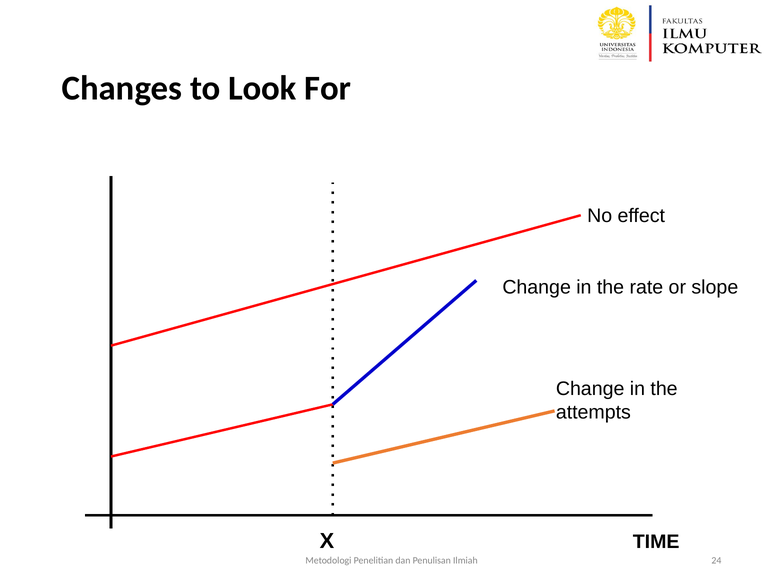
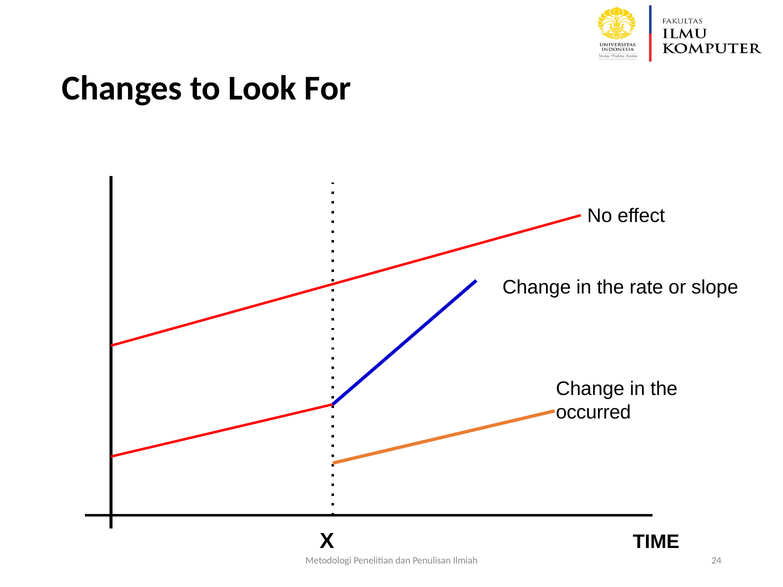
attempts: attempts -> occurred
